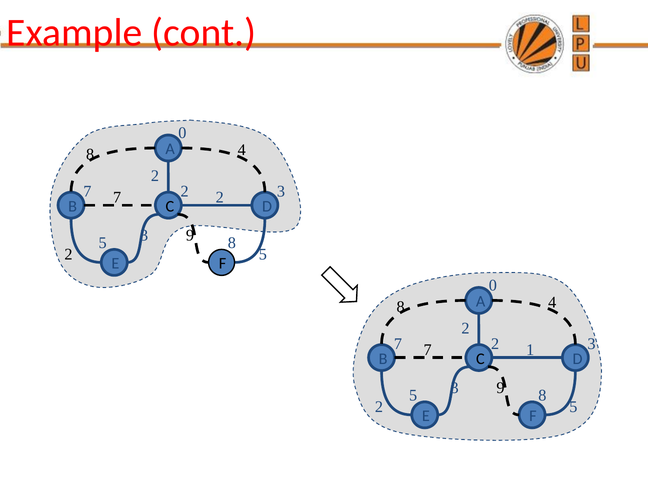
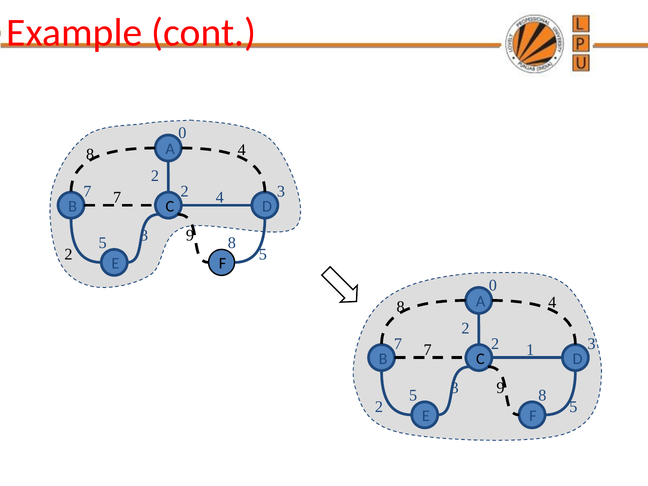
7 2: 2 -> 4
